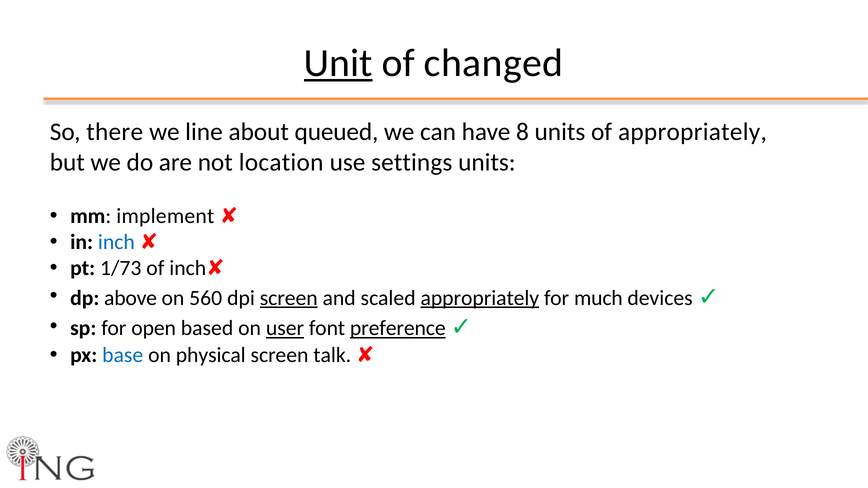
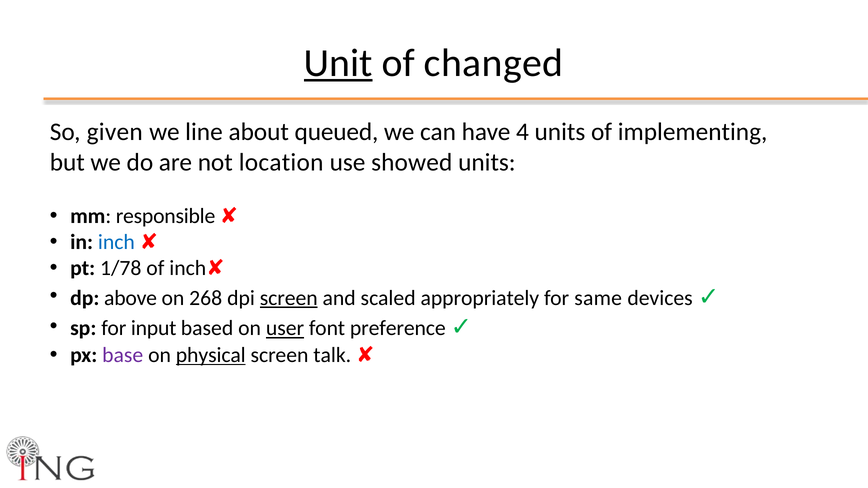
there: there -> given
8: 8 -> 4
of appropriately: appropriately -> implementing
settings: settings -> showed
implement: implement -> responsible
1/73: 1/73 -> 1/78
560: 560 -> 268
appropriately at (480, 298) underline: present -> none
much: much -> same
open: open -> input
preference underline: present -> none
base colour: blue -> purple
physical underline: none -> present
